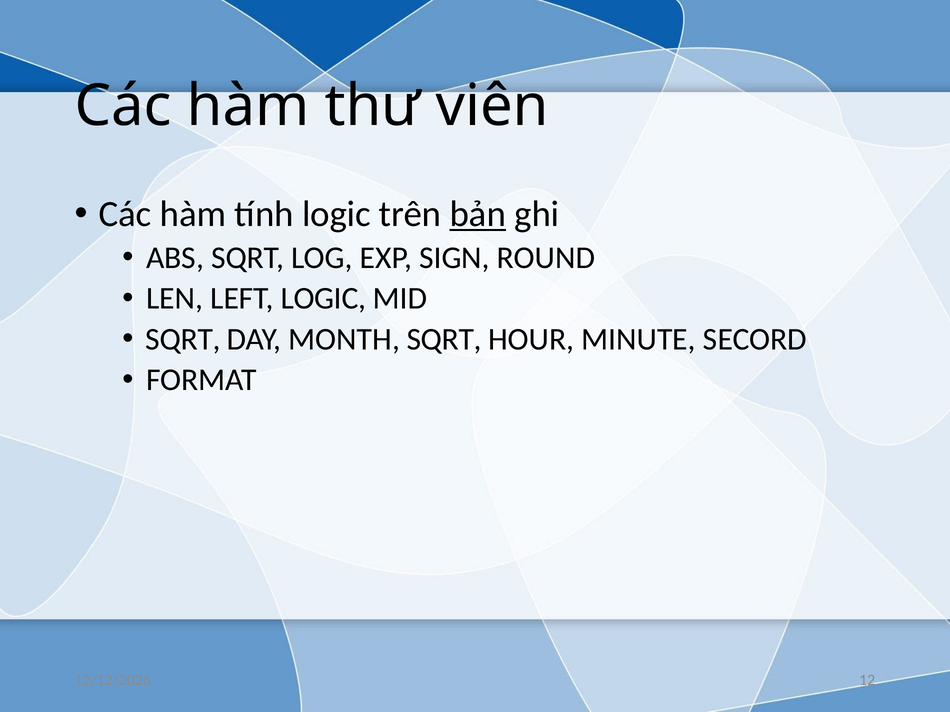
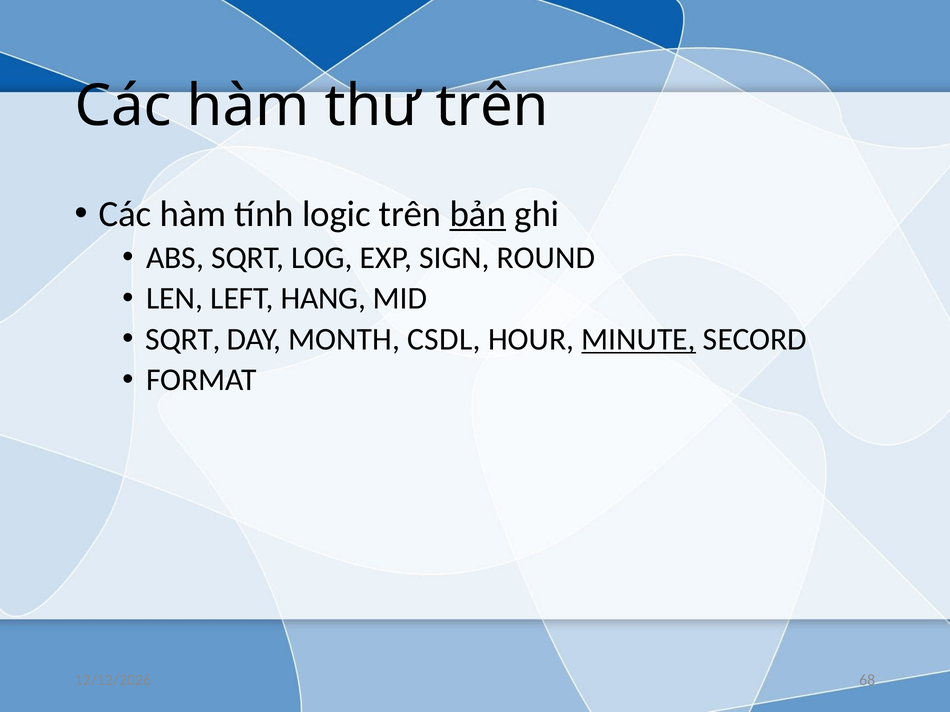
thư viên: viên -> trên
LEFT LOGIC: LOGIC -> HANG
MONTH SQRT: SQRT -> CSDL
MINUTE underline: none -> present
12: 12 -> 68
